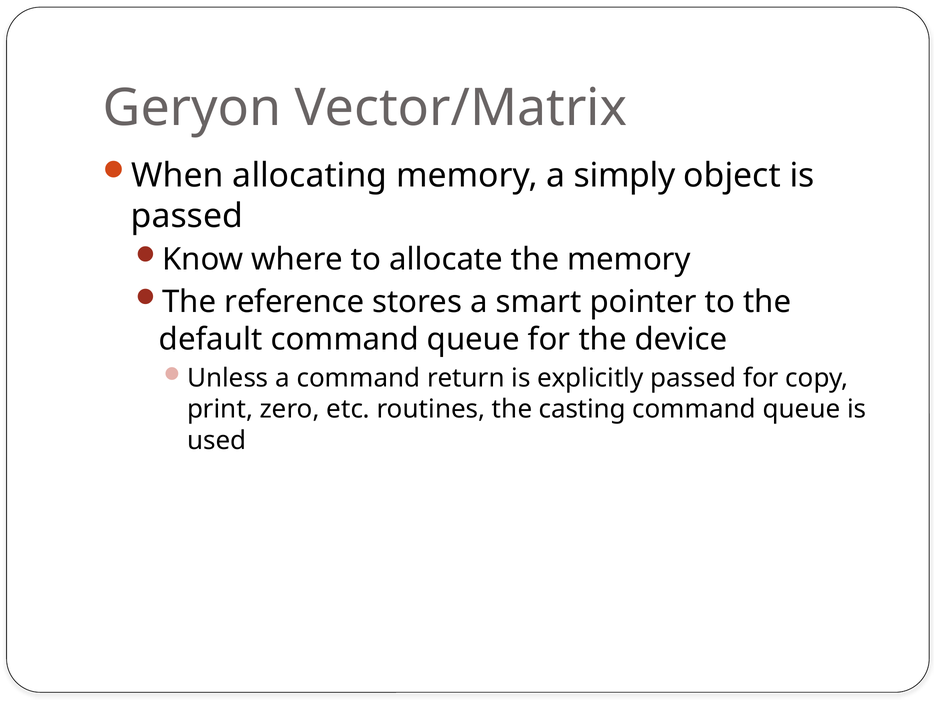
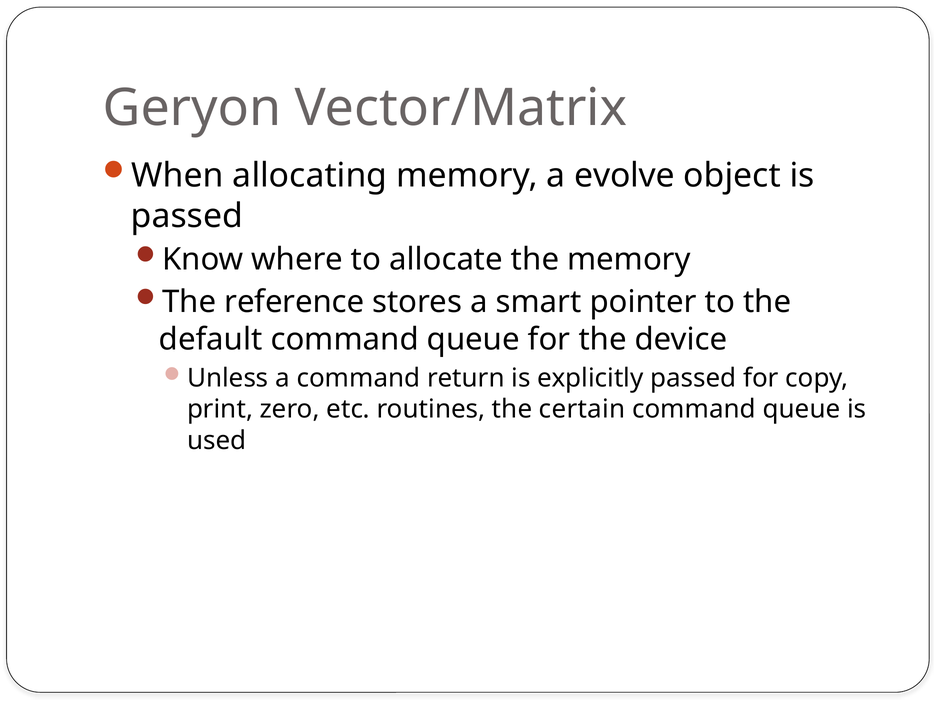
simply: simply -> evolve
casting: casting -> certain
